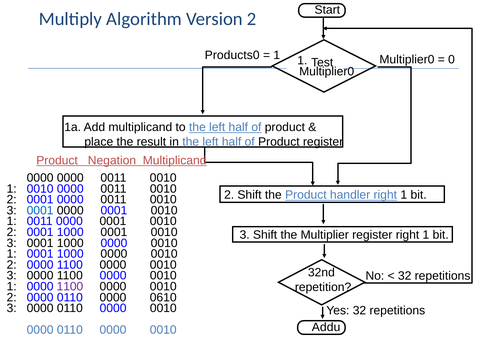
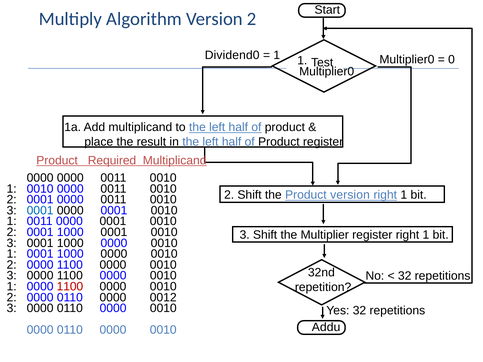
Products0: Products0 -> Dividend0
Negation: Negation -> Required
Product handler: handler -> version
1100 at (70, 287) colour: purple -> red
0610: 0610 -> 0012
